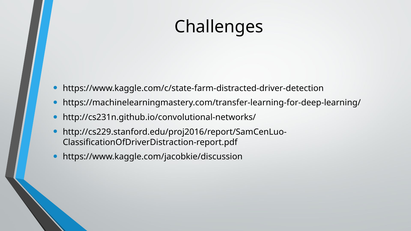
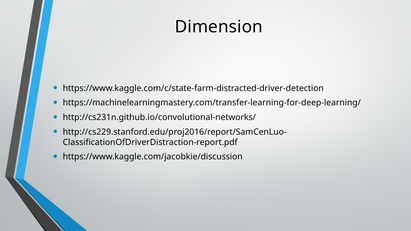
Challenges: Challenges -> Dimension
